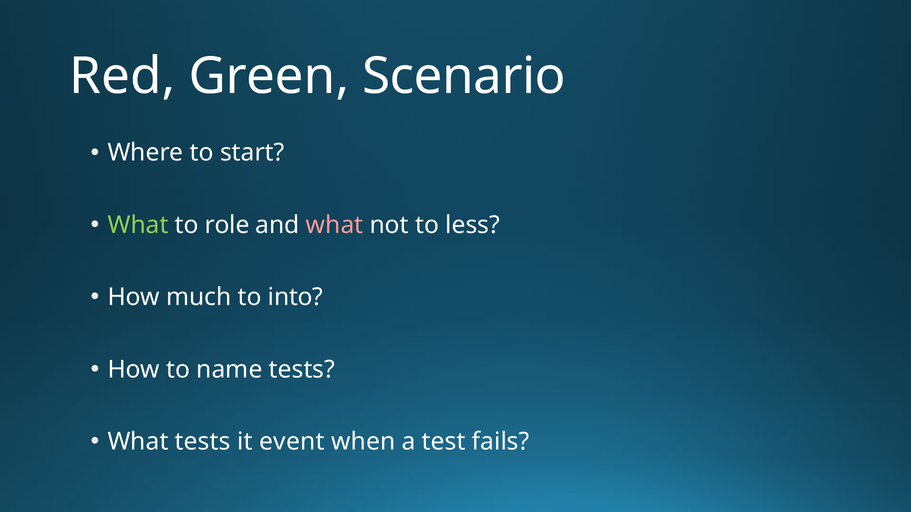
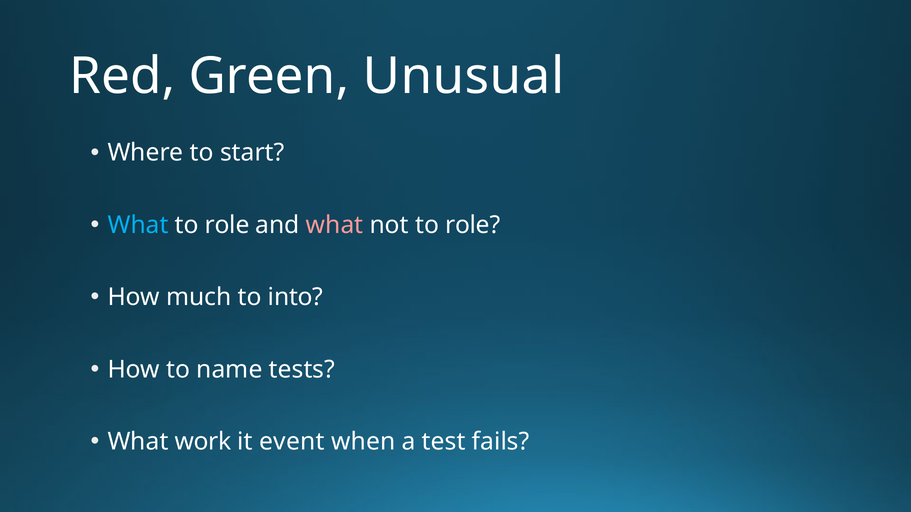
Scenario: Scenario -> Unusual
What at (138, 225) colour: light green -> light blue
not to less: less -> role
What tests: tests -> work
